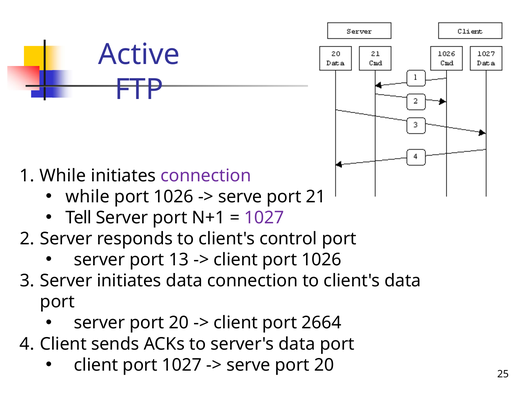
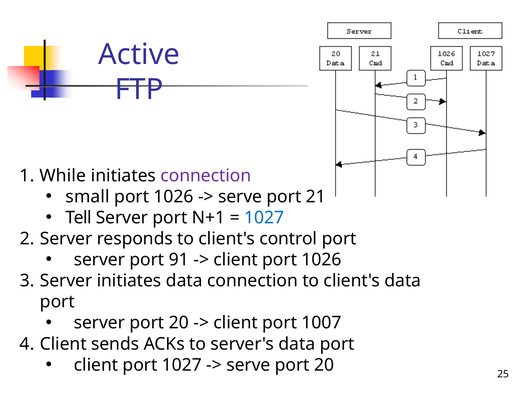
while at (88, 197): while -> small
1027 at (264, 218) colour: purple -> blue
13: 13 -> 91
2664: 2664 -> 1007
